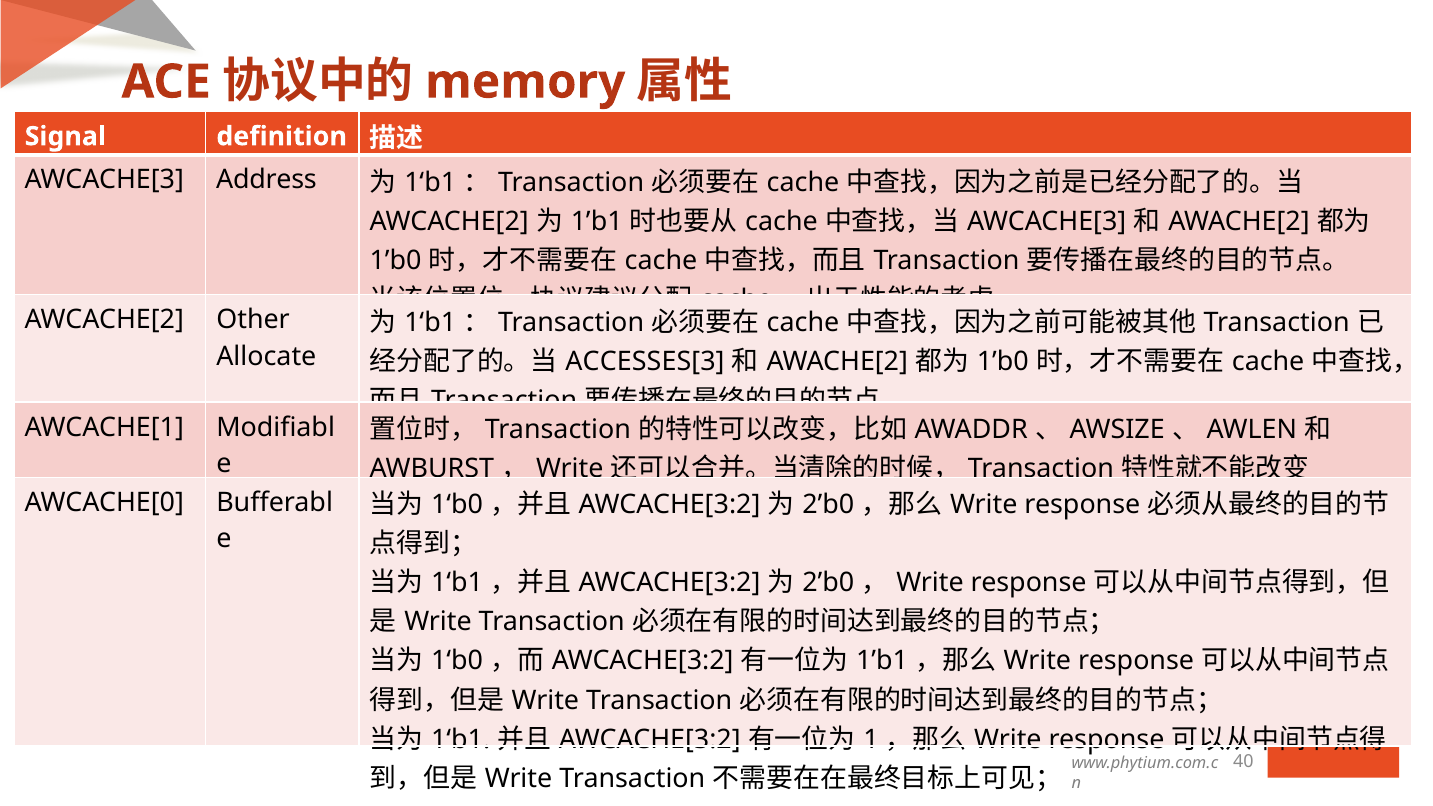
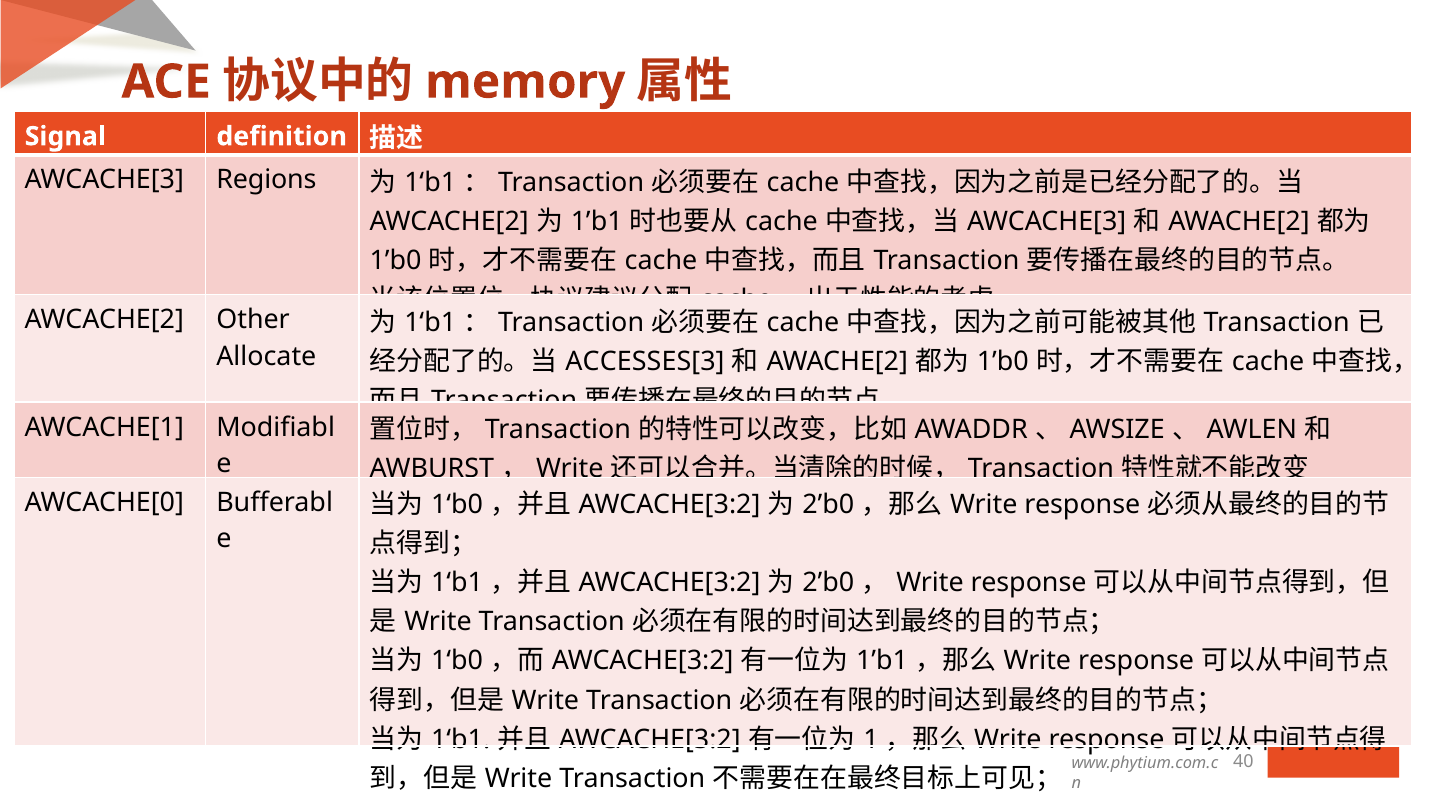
Address: Address -> Regions
